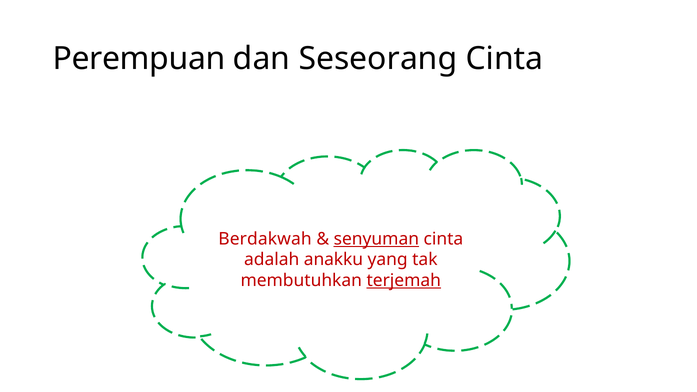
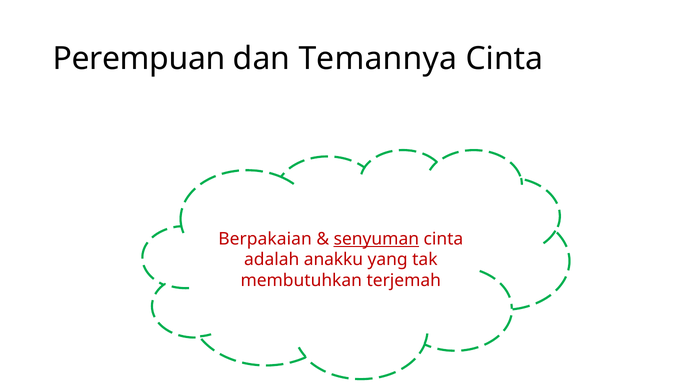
Seseorang: Seseorang -> Temannya
Berdakwah: Berdakwah -> Berpakaian
terjemah underline: present -> none
